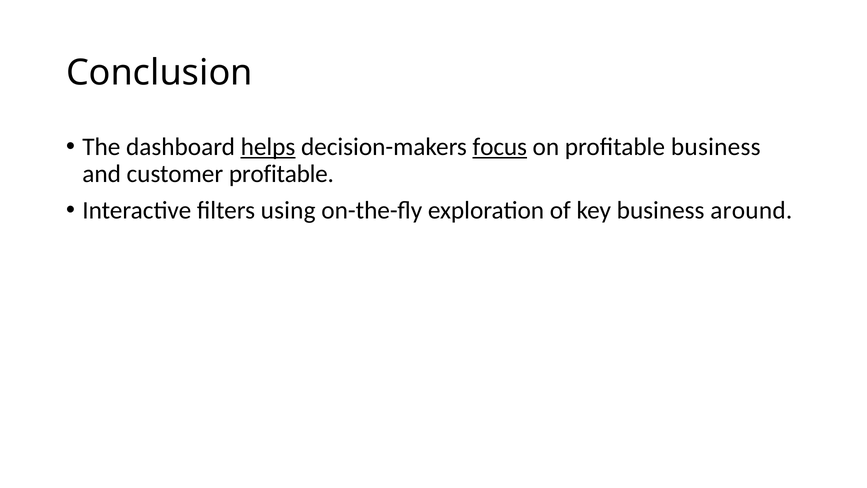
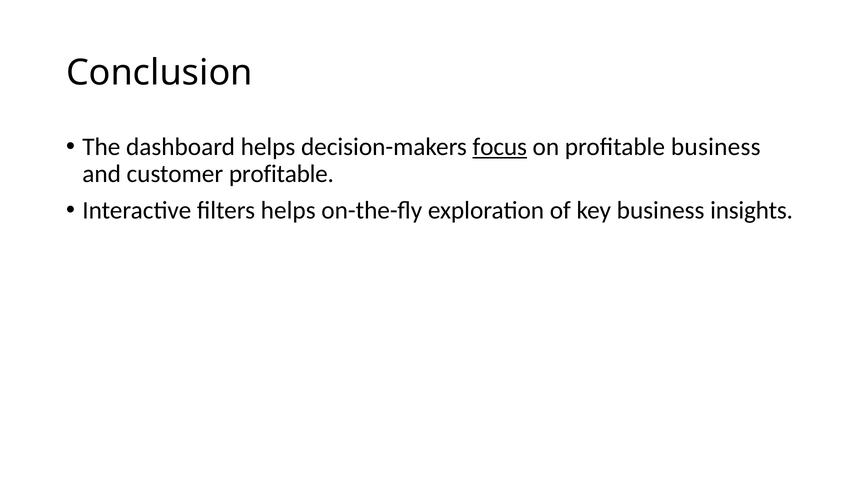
helps at (268, 147) underline: present -> none
filters using: using -> helps
around: around -> insights
